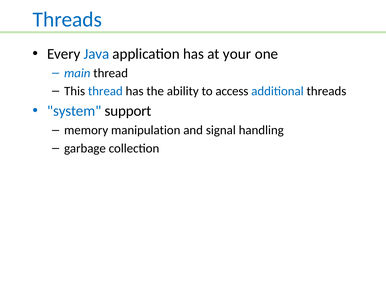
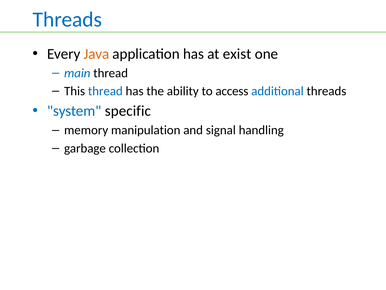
Java colour: blue -> orange
your: your -> exist
support: support -> specific
